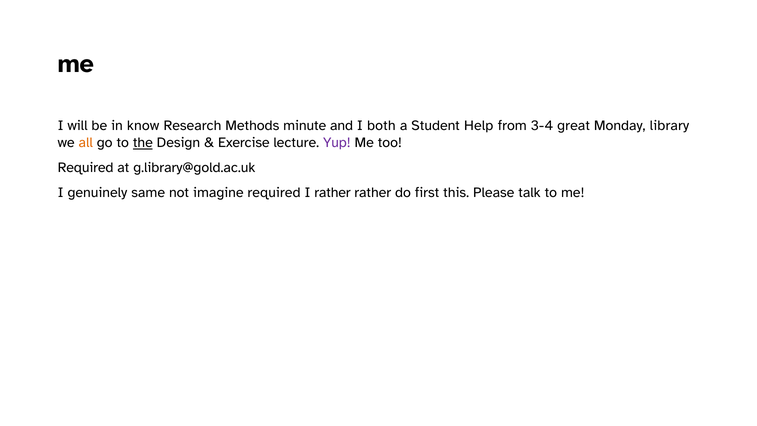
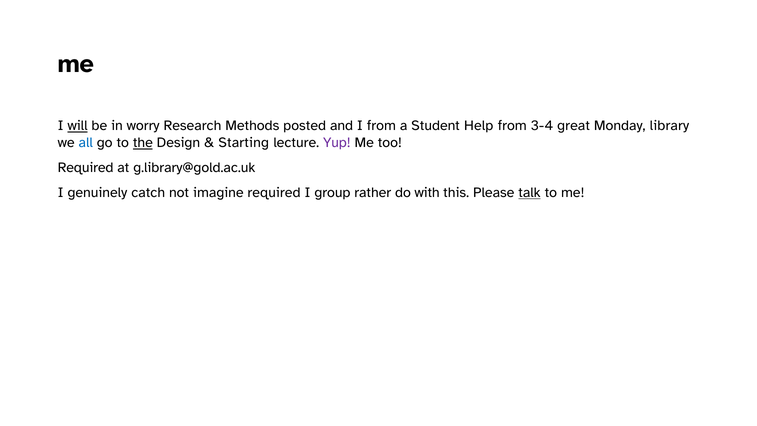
will underline: none -> present
know: know -> worry
minute: minute -> posted
I both: both -> from
all colour: orange -> blue
Exercise: Exercise -> Starting
same: same -> catch
I rather: rather -> group
first: first -> with
talk underline: none -> present
